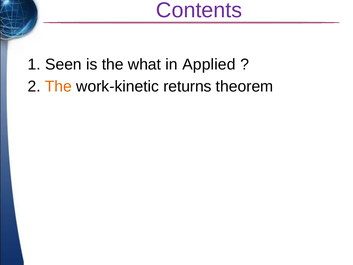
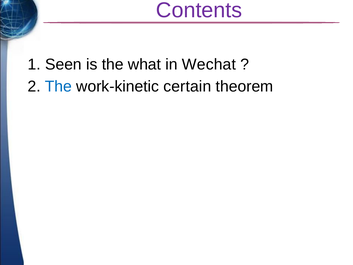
Applied: Applied -> Wechat
The at (58, 86) colour: orange -> blue
returns: returns -> certain
